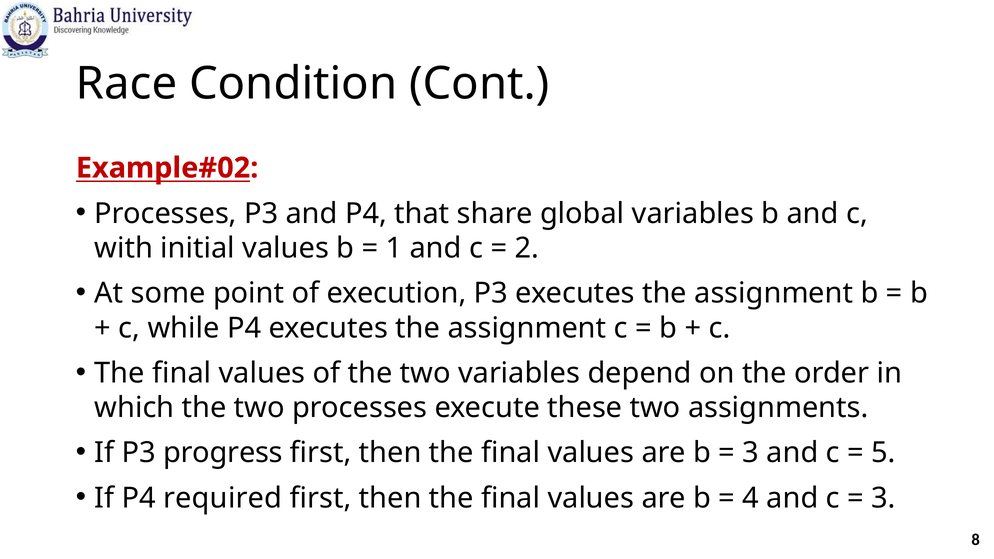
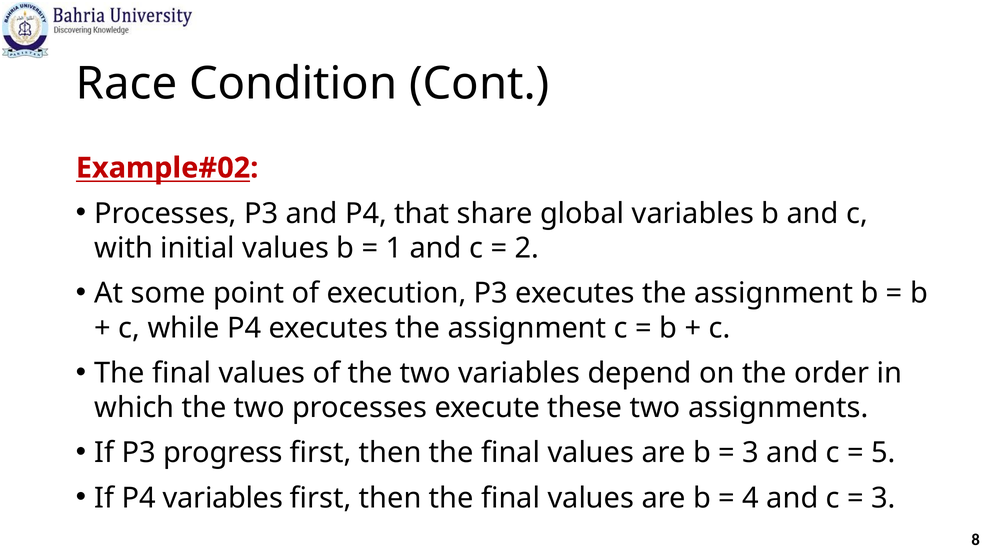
P4 required: required -> variables
